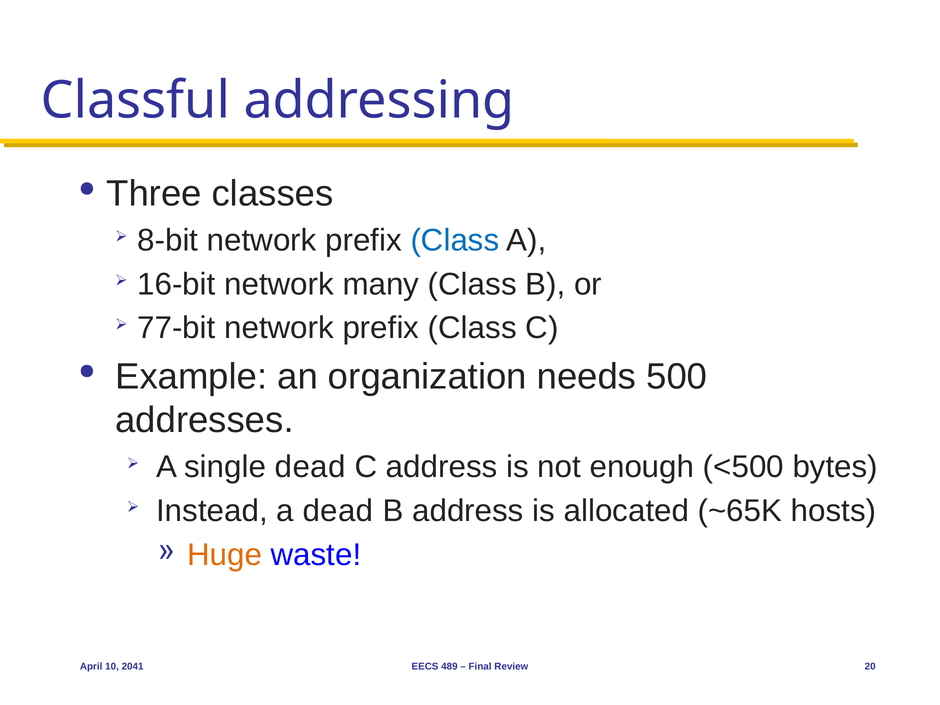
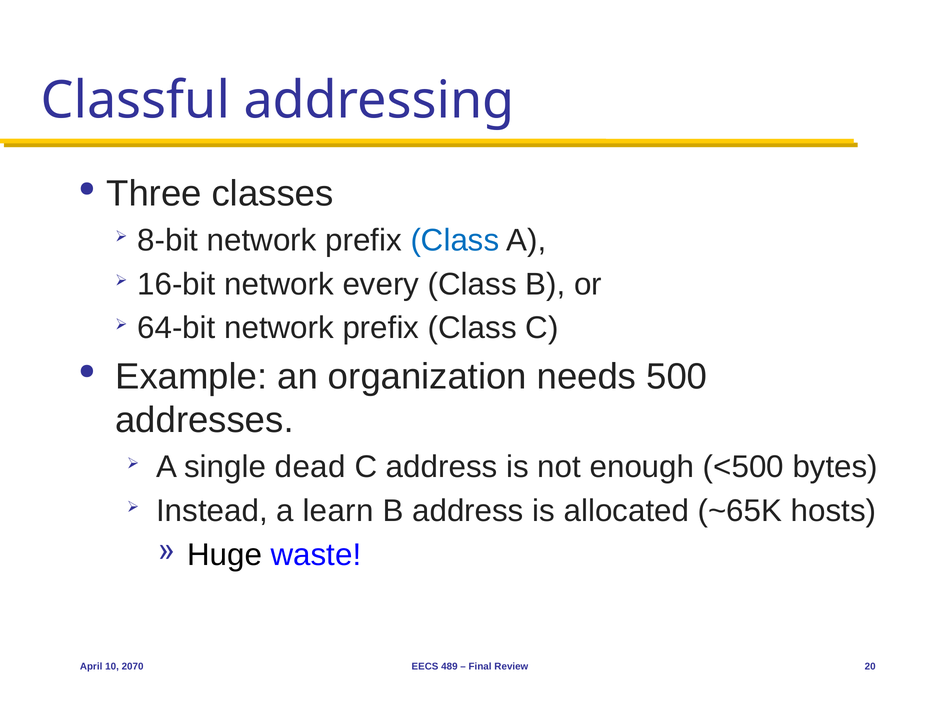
many: many -> every
77-bit: 77-bit -> 64-bit
a dead: dead -> learn
Huge colour: orange -> black
2041: 2041 -> 2070
